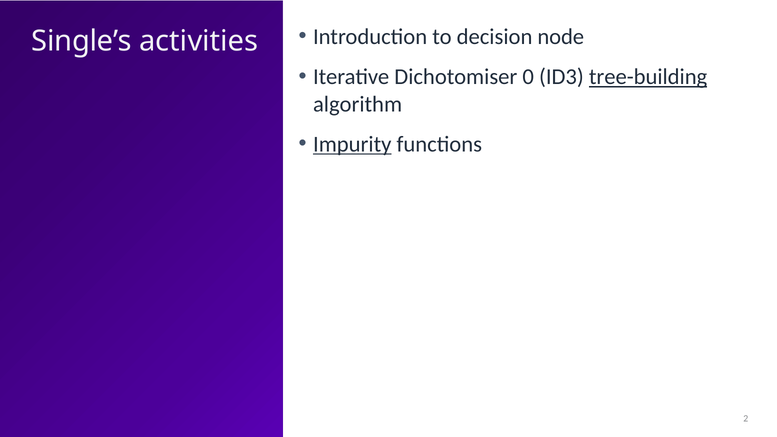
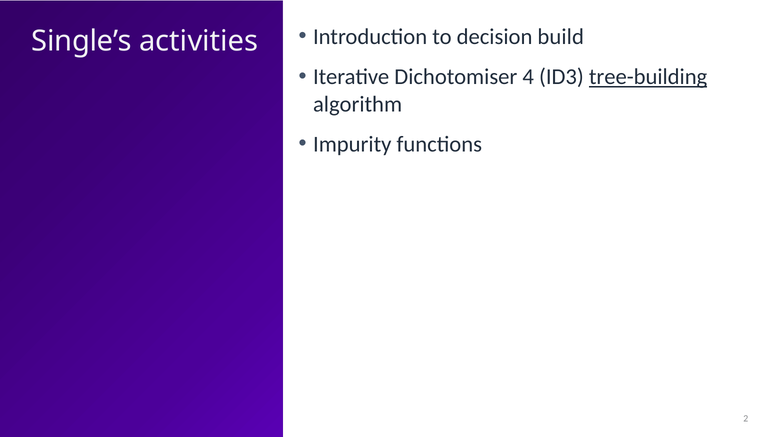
node: node -> build
0: 0 -> 4
Impurity underline: present -> none
